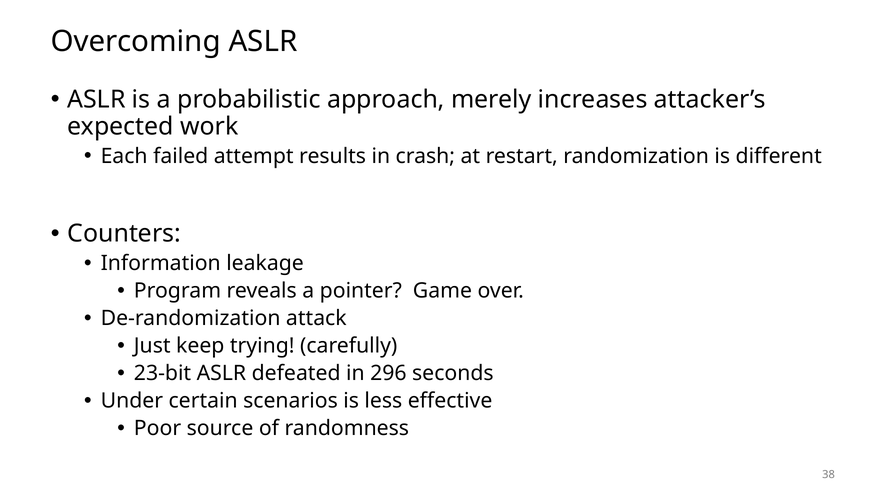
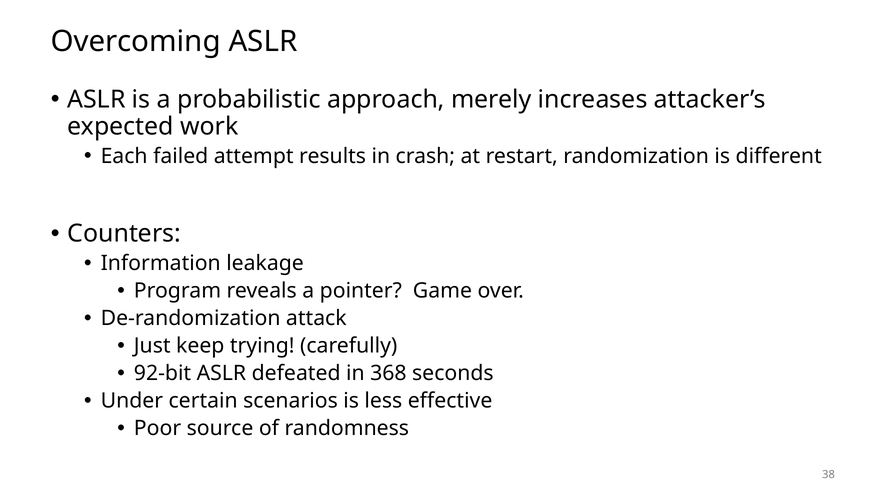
23-bit: 23-bit -> 92-bit
296: 296 -> 368
